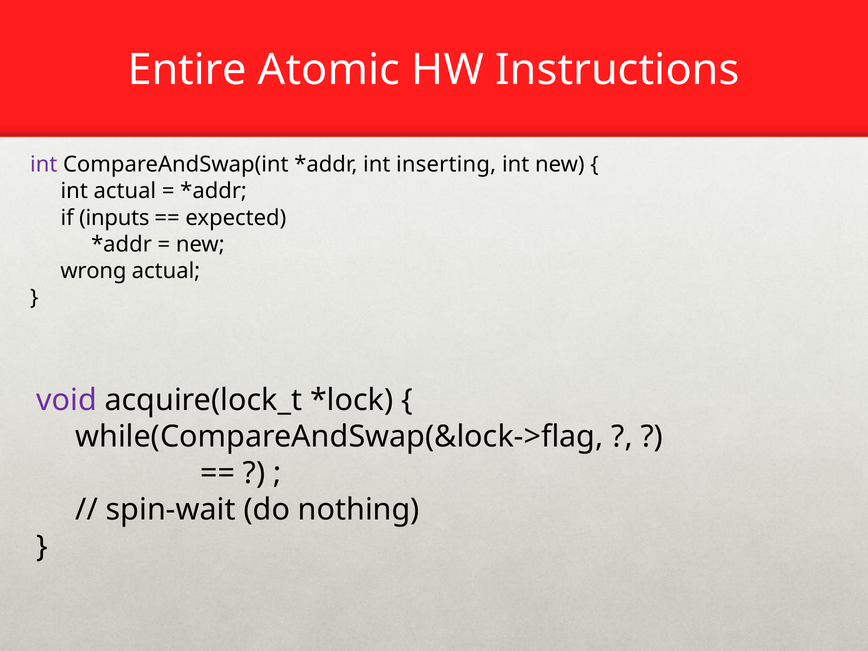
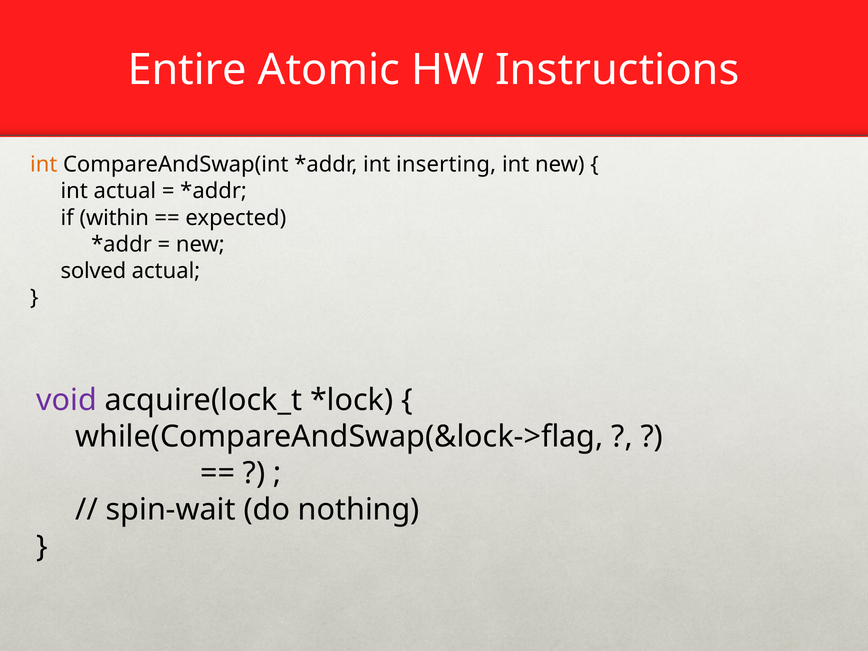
int at (44, 165) colour: purple -> orange
inputs: inputs -> within
wrong: wrong -> solved
